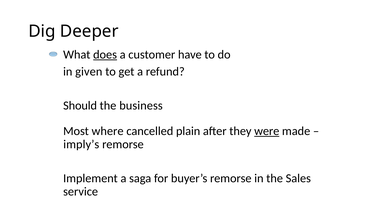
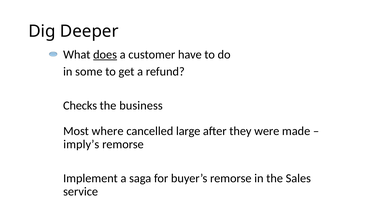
given: given -> some
Should: Should -> Checks
plain: plain -> large
were underline: present -> none
